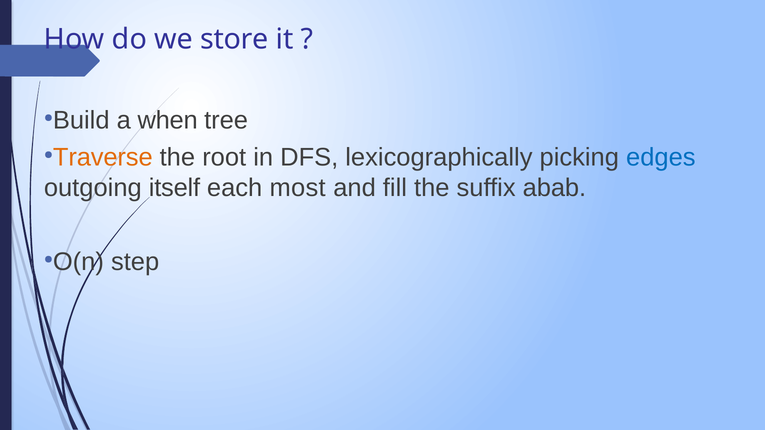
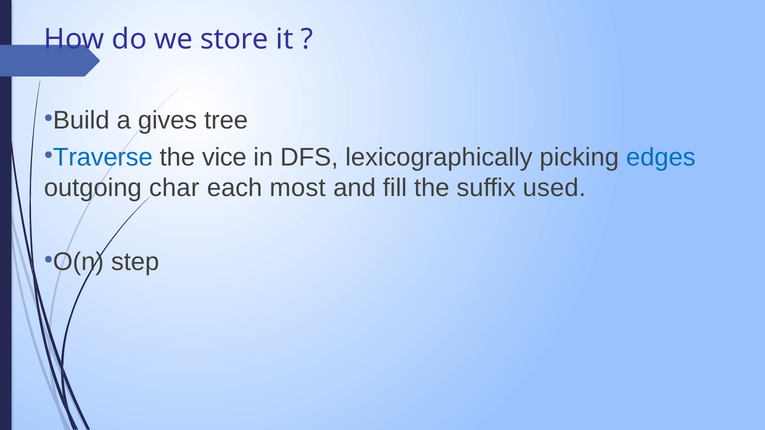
when: when -> gives
Traverse colour: orange -> blue
root: root -> vice
itself: itself -> char
abab: abab -> used
